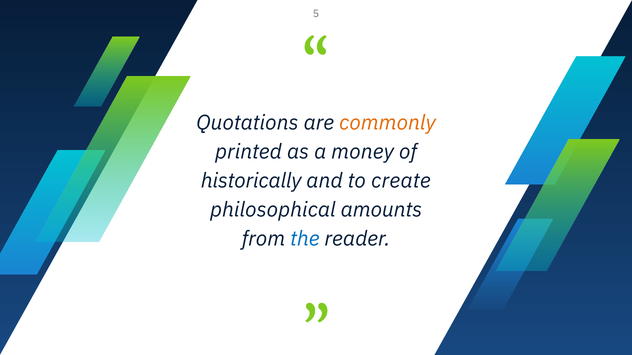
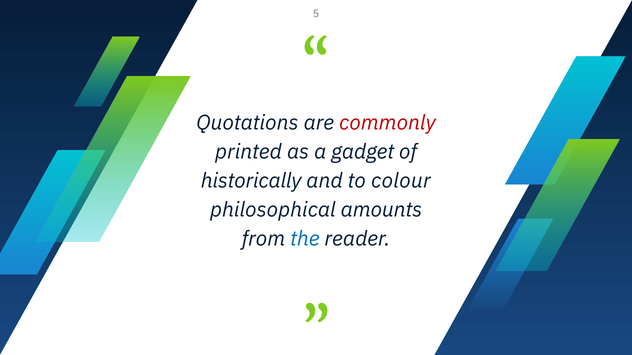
commonly colour: orange -> red
money: money -> gadget
create: create -> colour
